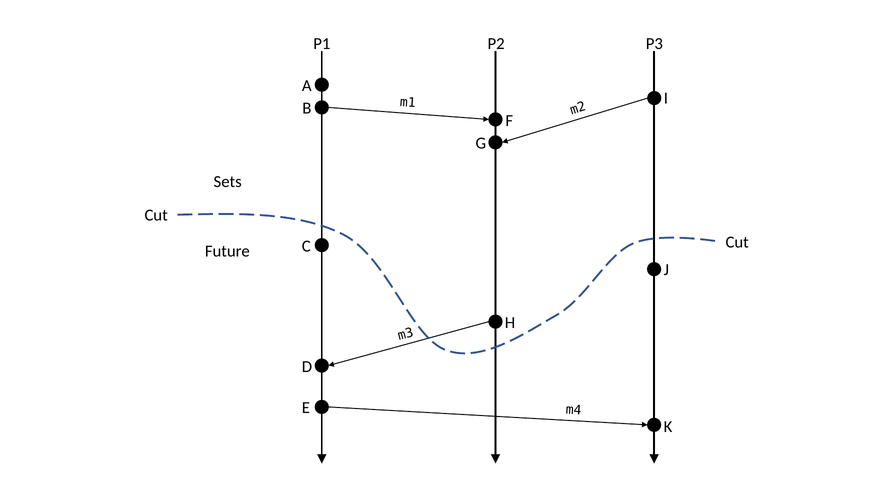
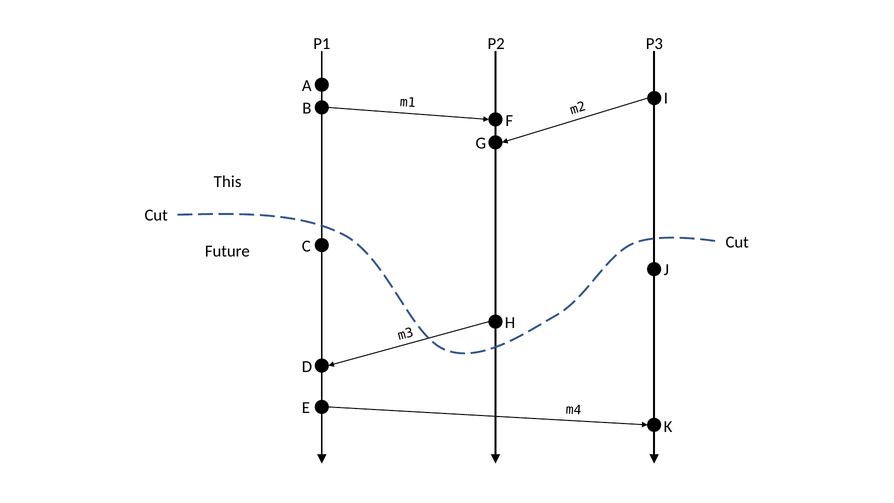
Sets: Sets -> This
